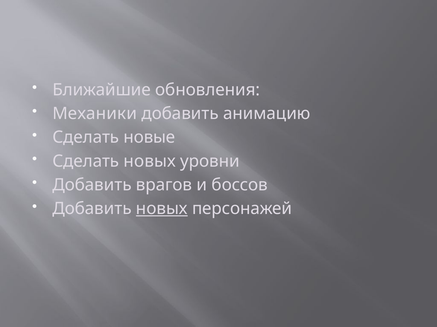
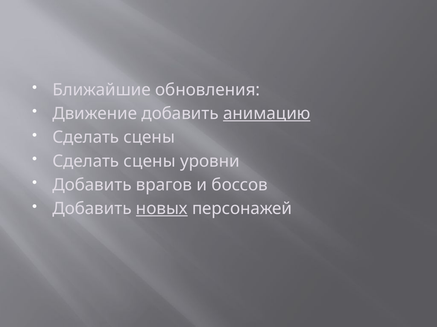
Механики: Механики -> Движение
анимацию underline: none -> present
новые at (149, 138): новые -> сцены
новых at (150, 161): новых -> сцены
